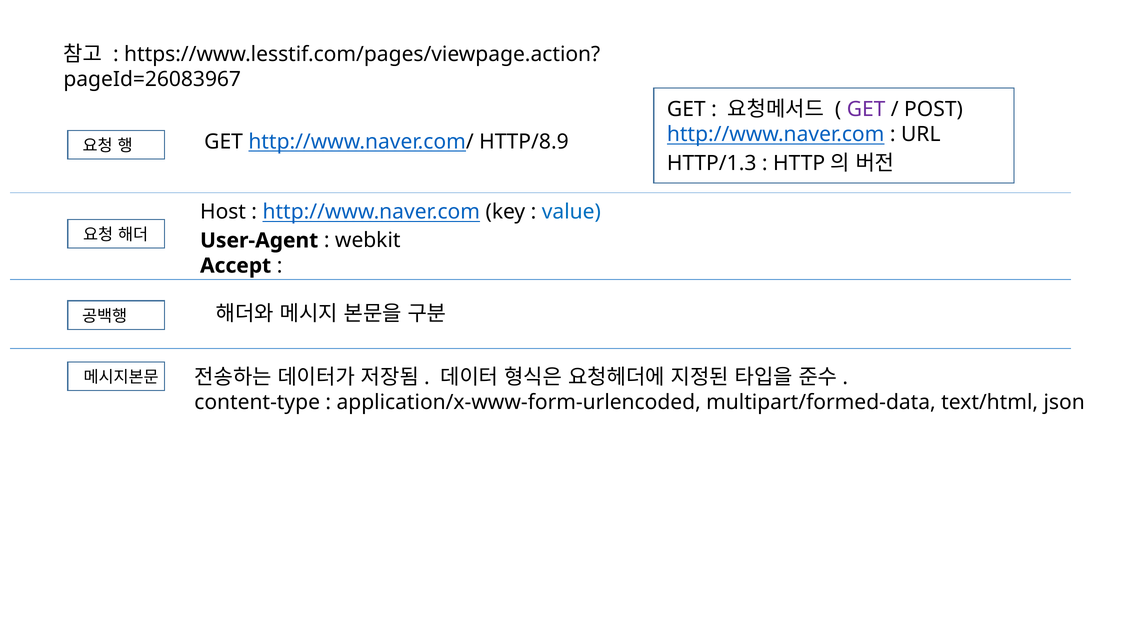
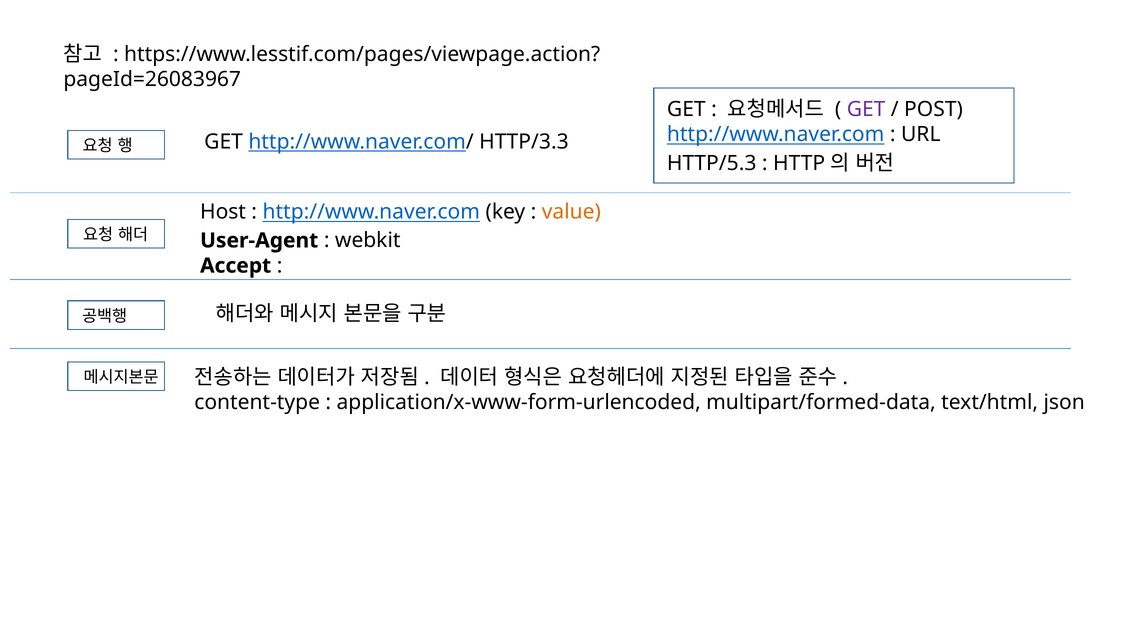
HTTP/8.9: HTTP/8.9 -> HTTP/3.3
HTTP/1.3: HTTP/1.3 -> HTTP/5.3
value colour: blue -> orange
